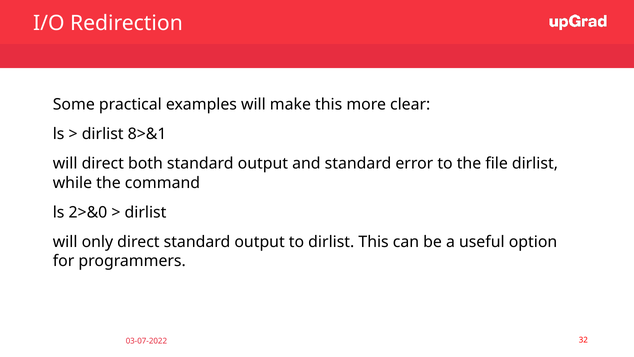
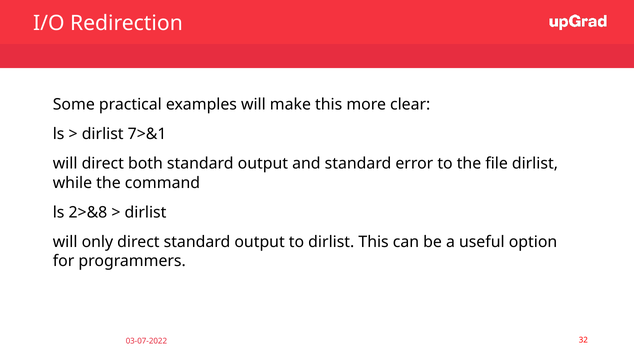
8>&1: 8>&1 -> 7>&1
2>&0: 2>&0 -> 2>&8
